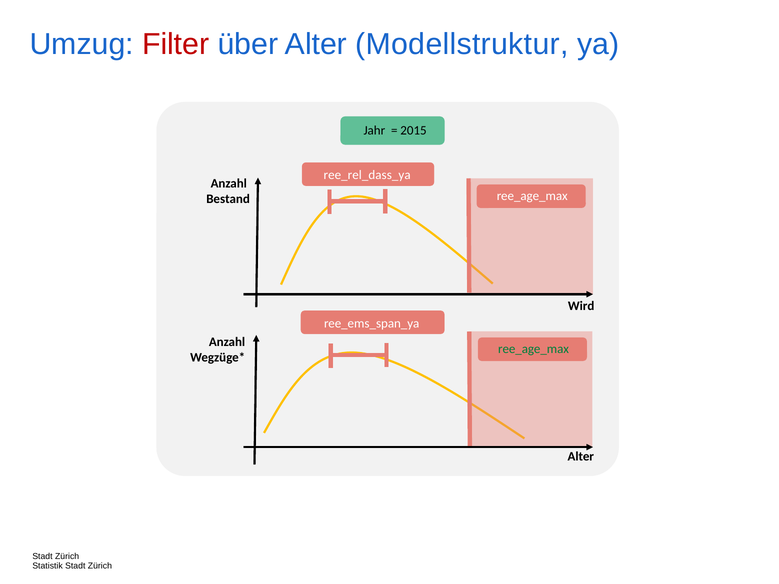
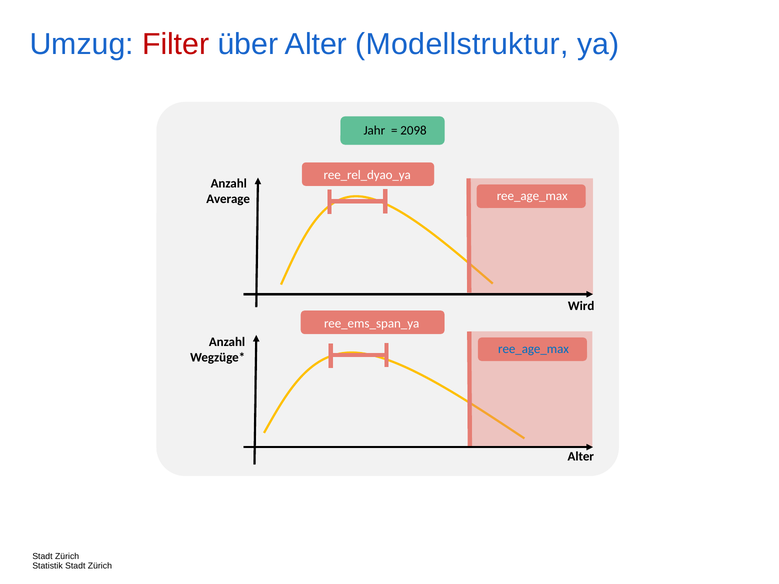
2015: 2015 -> 2098
ree_rel_dass_ya: ree_rel_dass_ya -> ree_rel_dyao_ya
Bestand: Bestand -> Average
ree_age_max at (533, 349) colour: green -> blue
